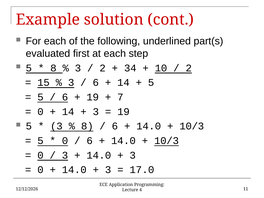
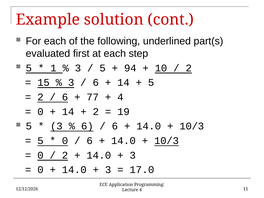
8 at (53, 68): 8 -> 1
2 at (103, 68): 2 -> 5
34: 34 -> 94
5 at (40, 97): 5 -> 2
19 at (93, 97): 19 -> 77
7 at (120, 97): 7 -> 4
3 at (96, 112): 3 -> 2
8 at (87, 126): 8 -> 6
3 at (65, 155): 3 -> 2
